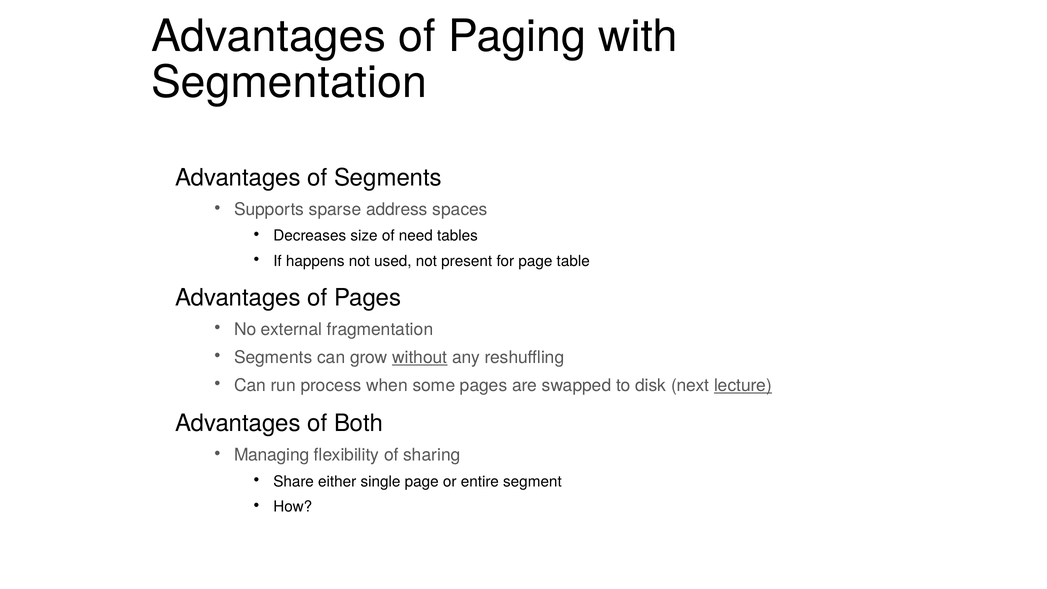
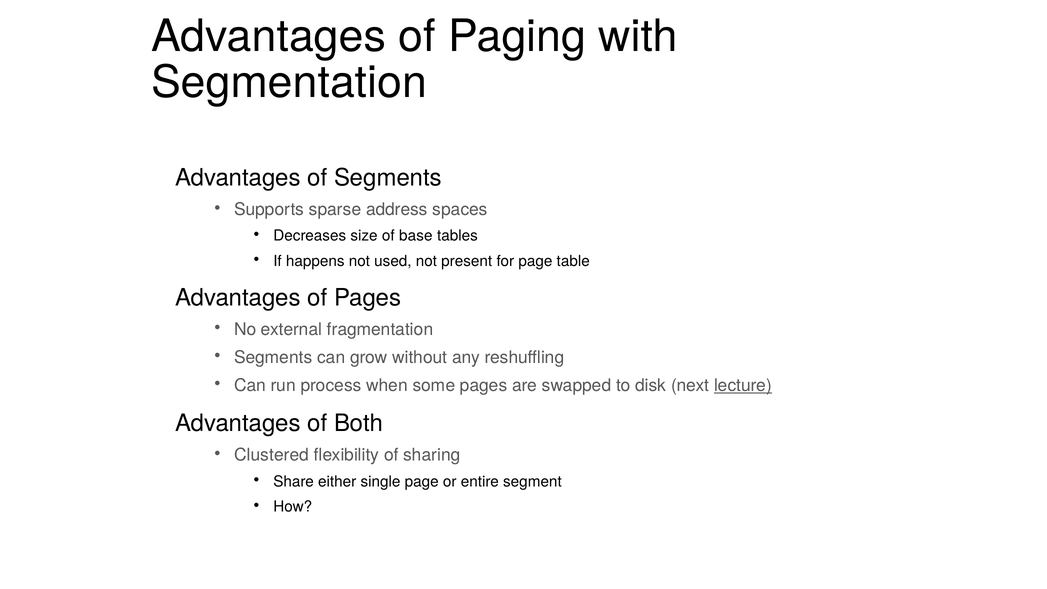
need: need -> base
without underline: present -> none
Managing: Managing -> Clustered
